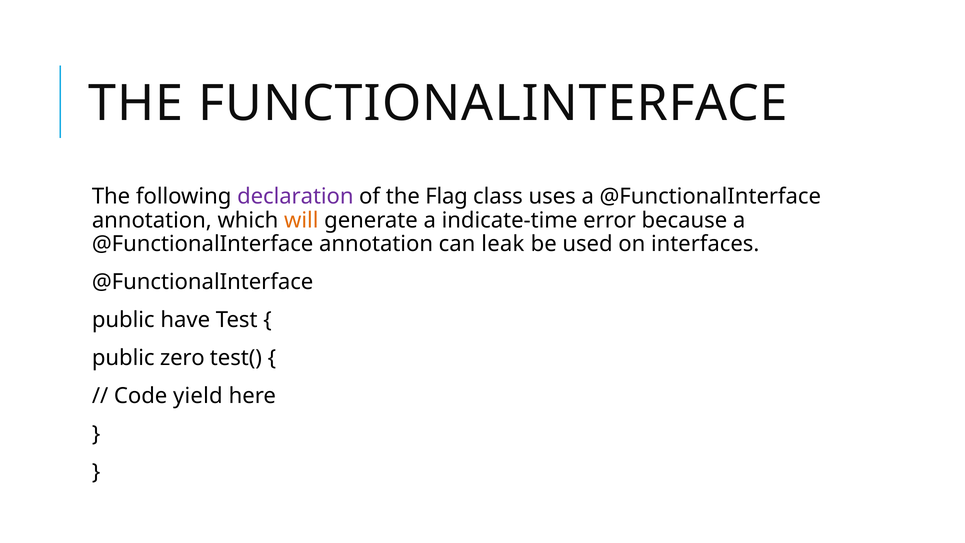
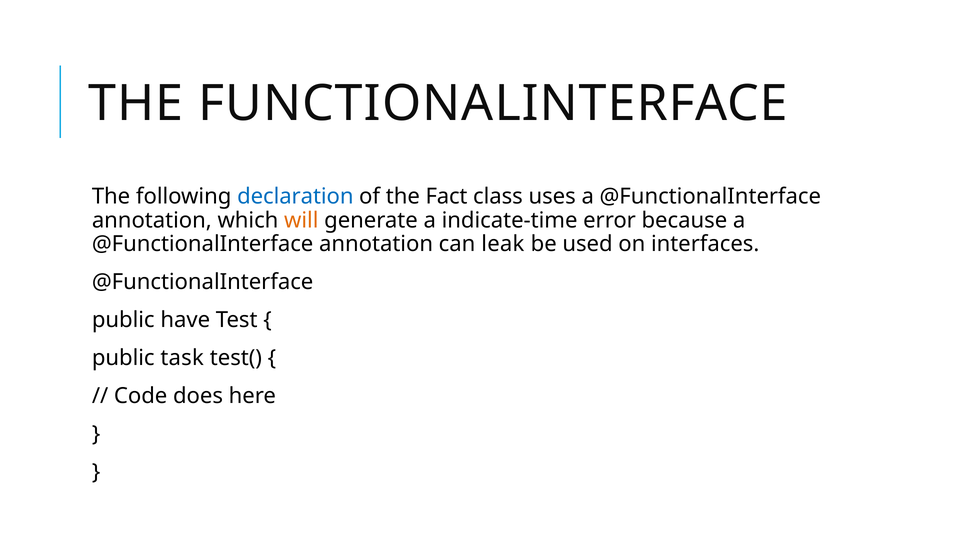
declaration colour: purple -> blue
Flag: Flag -> Fact
zero: zero -> task
yield: yield -> does
